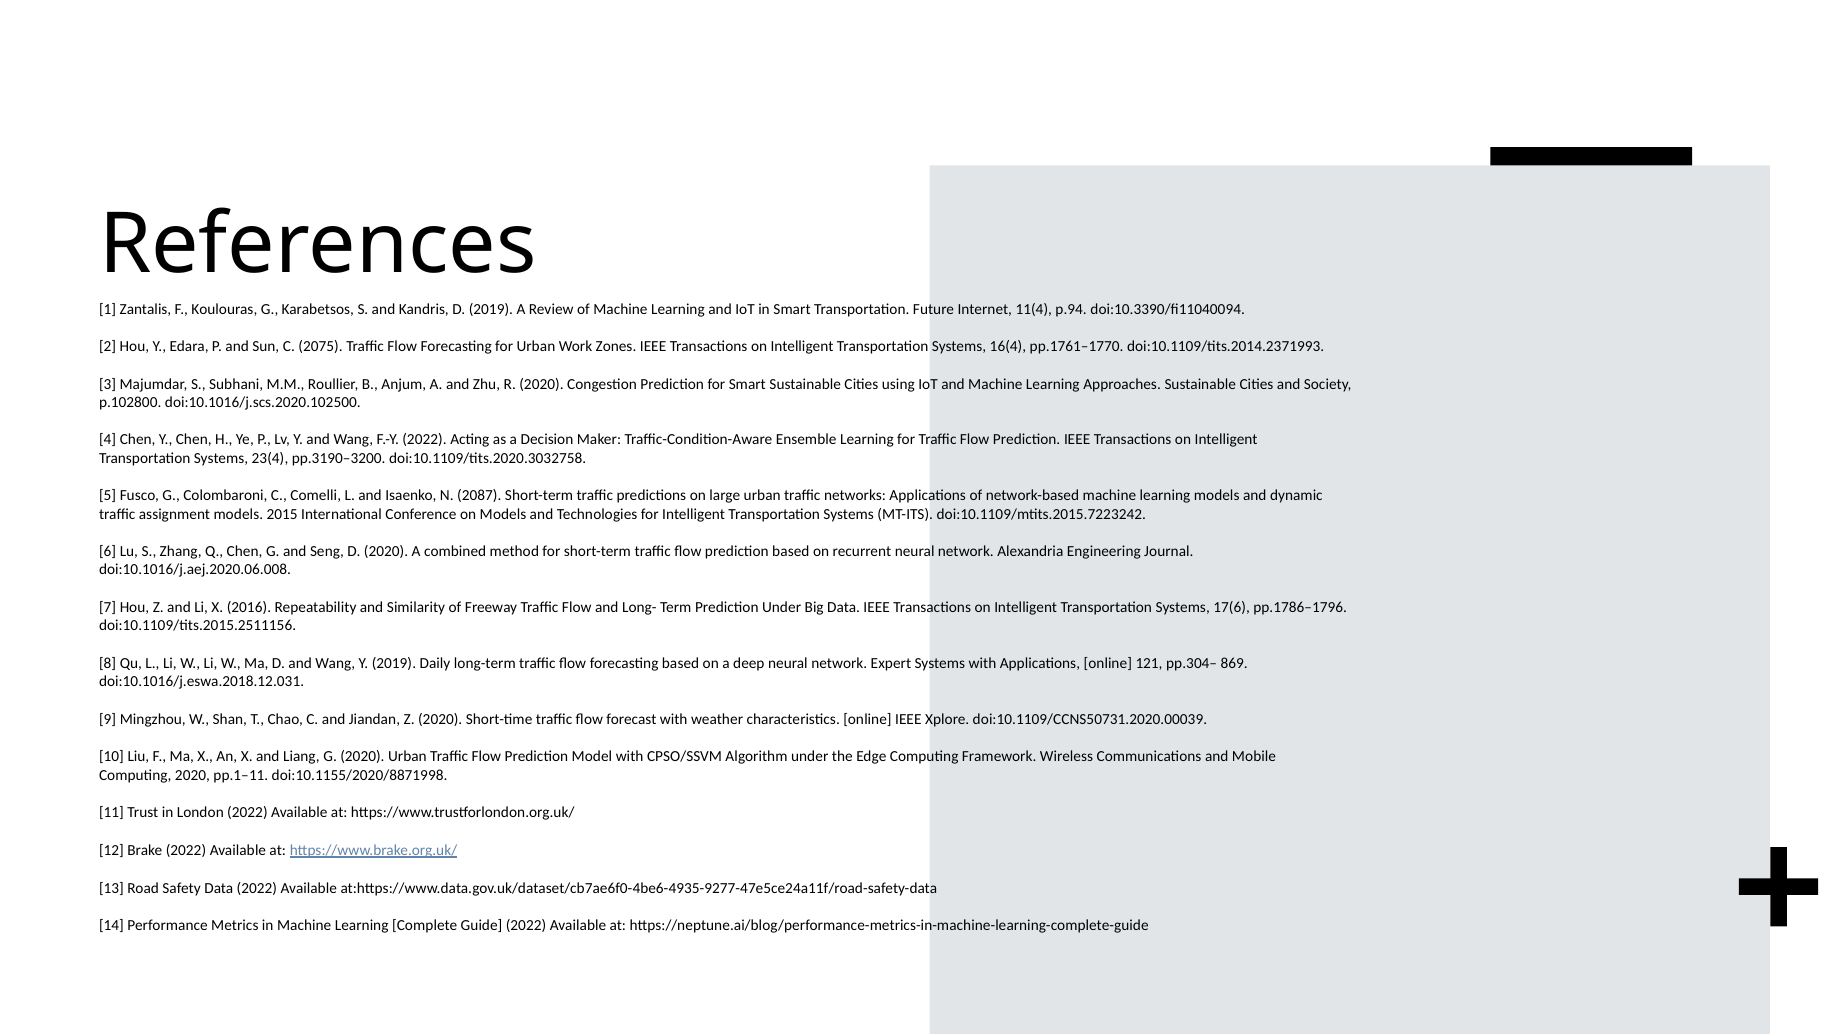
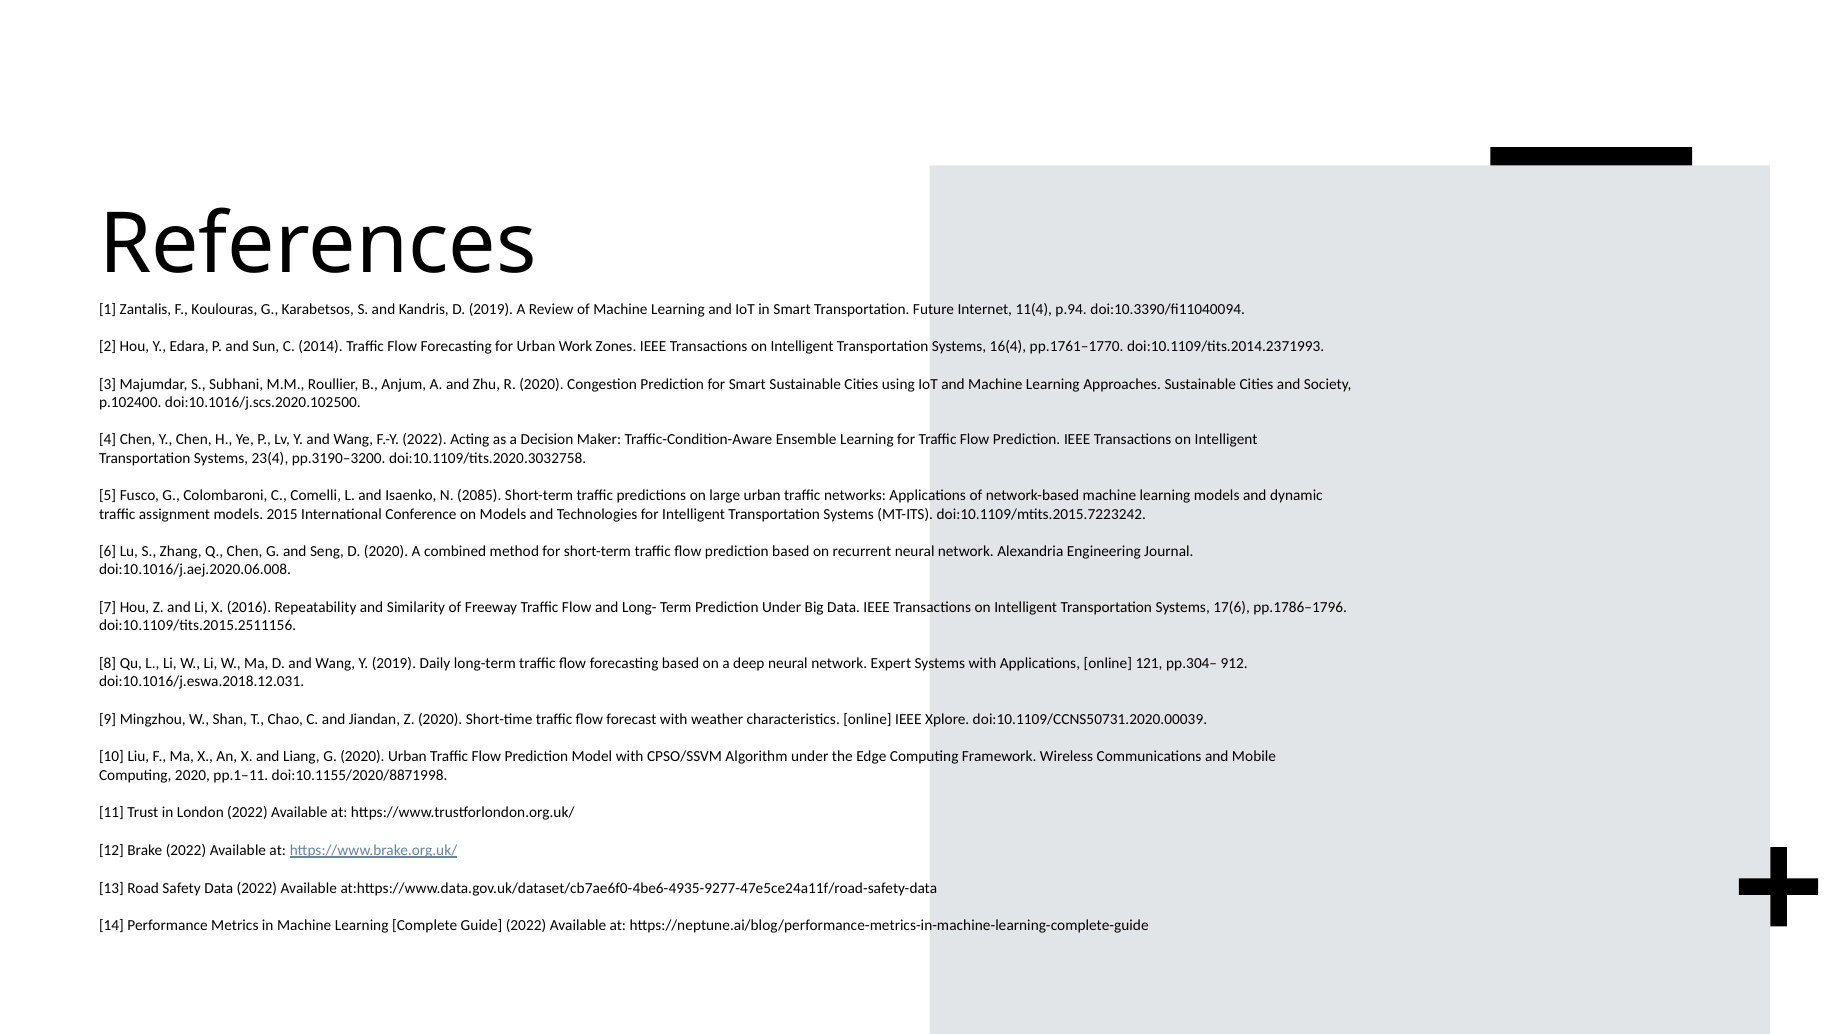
2075: 2075 -> 2014
p.102800: p.102800 -> p.102400
2087: 2087 -> 2085
869: 869 -> 912
